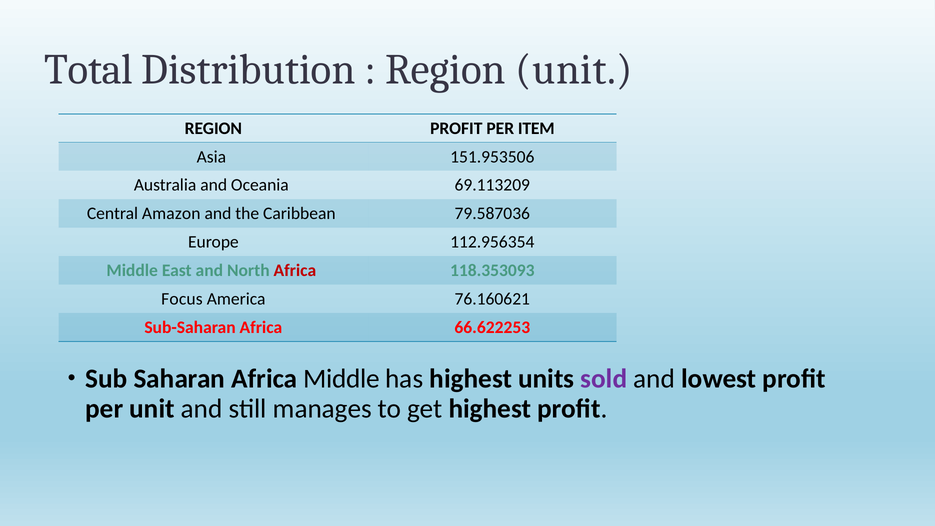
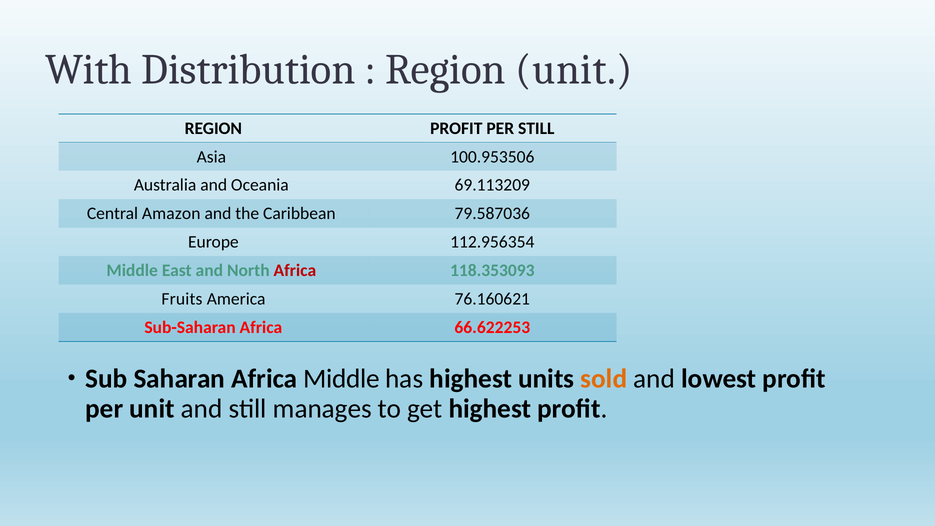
Total: Total -> With
PER ITEM: ITEM -> STILL
151.953506: 151.953506 -> 100.953506
Focus: Focus -> Fruits
sold colour: purple -> orange
